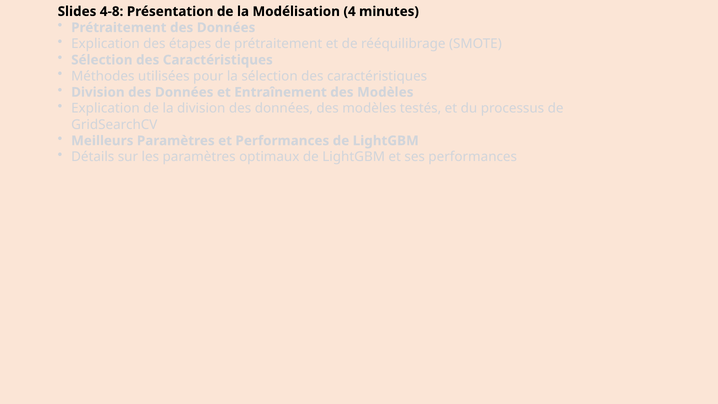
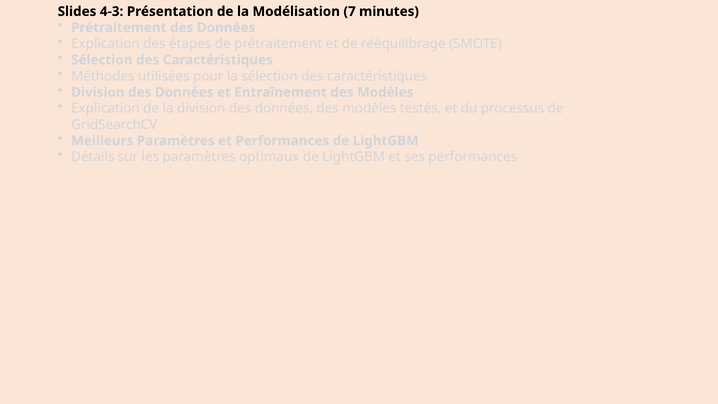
4-8: 4-8 -> 4-3
4: 4 -> 7
